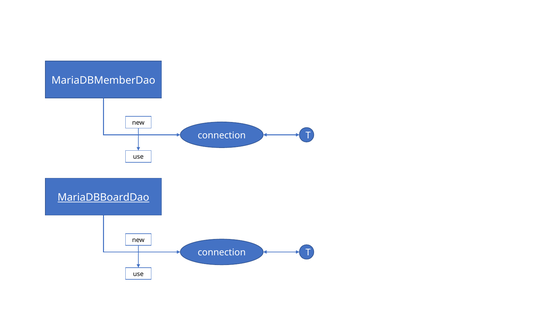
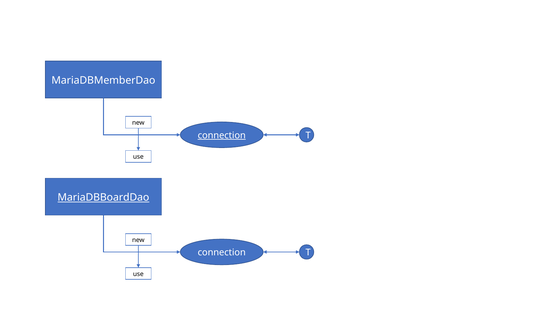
connection at (222, 135) underline: none -> present
